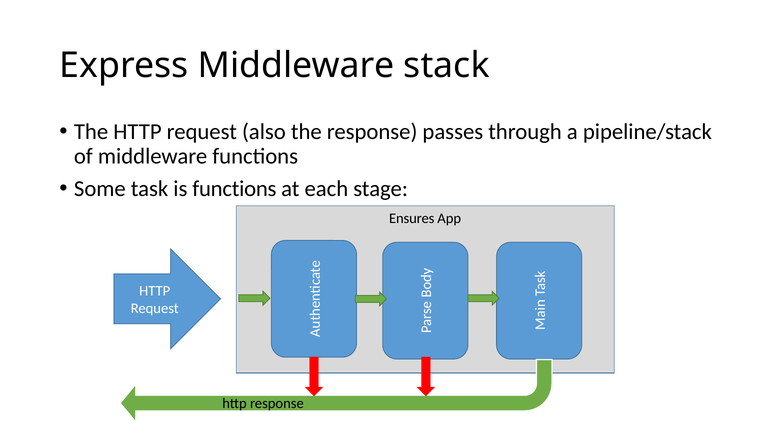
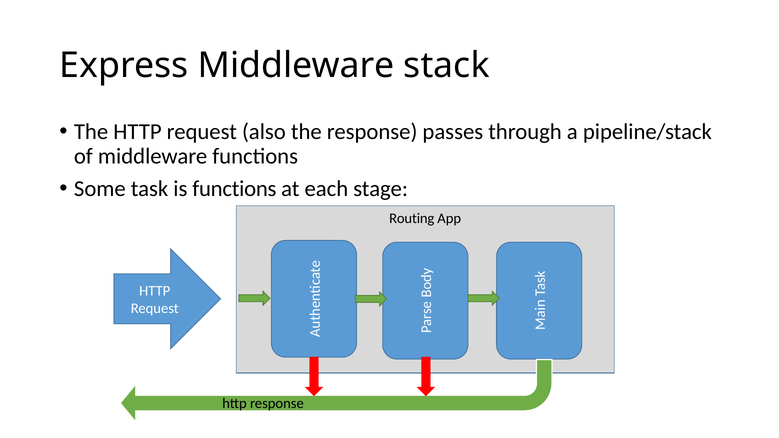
Ensures: Ensures -> Routing
